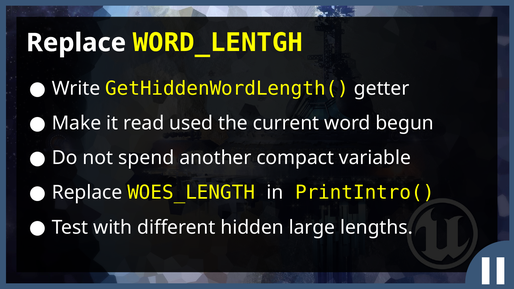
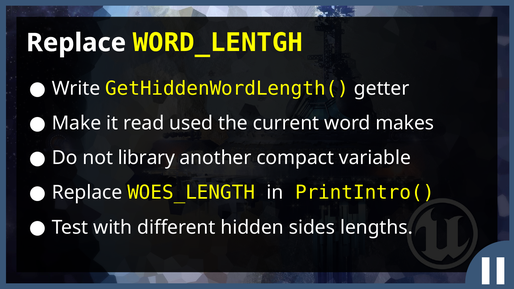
begun: begun -> makes
spend: spend -> library
large: large -> sides
